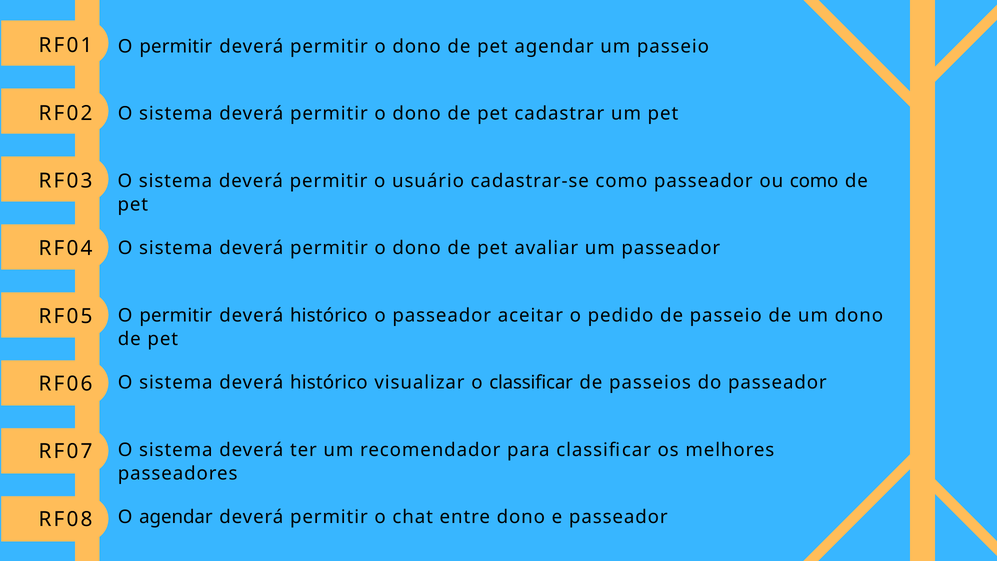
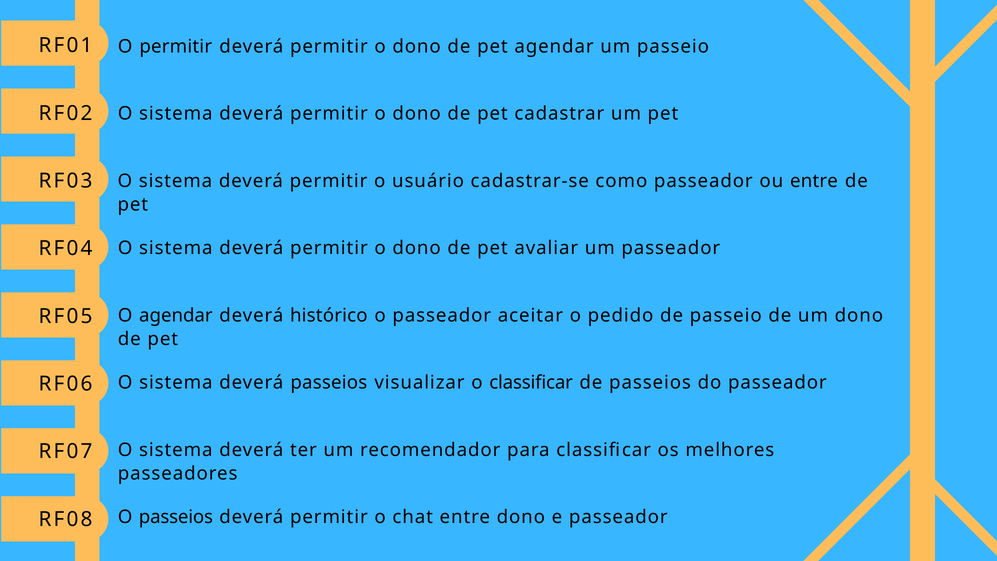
ou como: como -> entre
permitir at (176, 315): permitir -> agendar
sistema deverá histórico: histórico -> passeios
O agendar: agendar -> passeios
